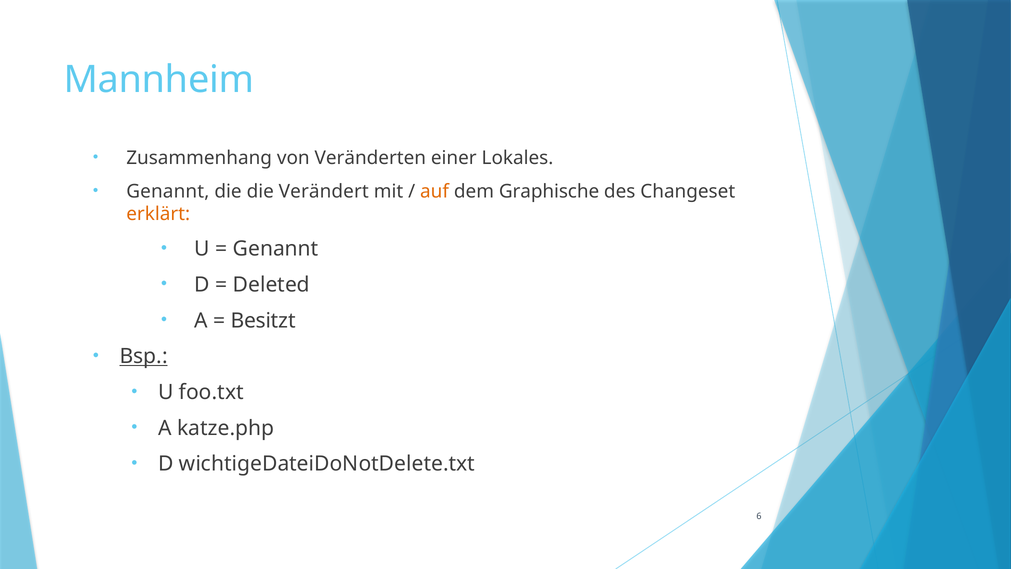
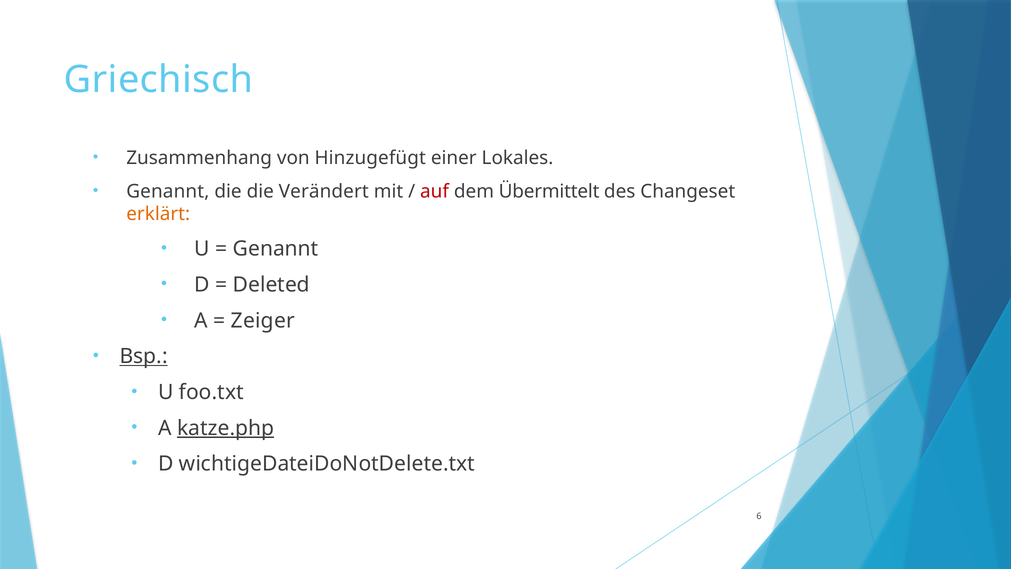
Mannheim: Mannheim -> Griechisch
Veränderten: Veränderten -> Hinzugefügt
auf colour: orange -> red
Graphische: Graphische -> Übermittelt
Besitzt: Besitzt -> Zeiger
katze.php underline: none -> present
